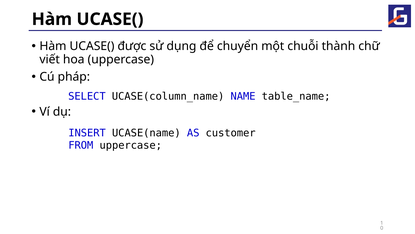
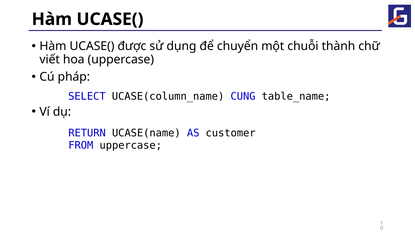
NAME: NAME -> CUNG
INSERT: INSERT -> RETURN
